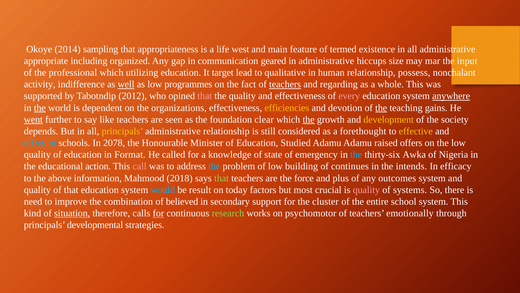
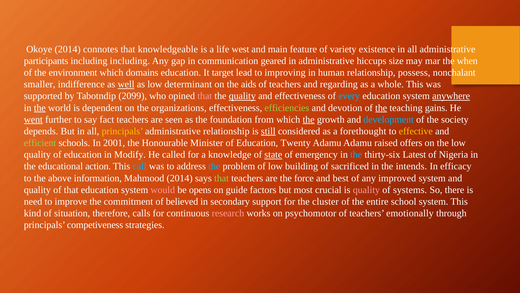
sampling: sampling -> connotes
appropriateness: appropriateness -> knowledgeable
termed: termed -> variety
appropriate: appropriate -> participants
including organized: organized -> including
input: input -> when
professional: professional -> environment
utilizing: utilizing -> domains
qualitative: qualitative -> improving
activity: activity -> smaller
programmes: programmes -> determinant
fact: fact -> aids
teachers at (285, 84) underline: present -> none
2012: 2012 -> 2099
quality at (242, 96) underline: none -> present
every colour: pink -> light blue
efficiencies colour: yellow -> light green
like: like -> fact
clear: clear -> from
development colour: yellow -> light blue
still underline: none -> present
efficient colour: light blue -> light green
2078: 2078 -> 2001
Studied: Studied -> Twenty
Format: Format -> Modify
state underline: none -> present
Awka: Awka -> Latest
call colour: pink -> light blue
continues: continues -> sacrificed
Mahmood 2018: 2018 -> 2014
plus: plus -> best
outcomes: outcomes -> improved
would colour: light blue -> pink
result: result -> opens
today: today -> guide
combination: combination -> commitment
situation underline: present -> none
for at (158, 213) underline: present -> none
research colour: light green -> pink
developmental: developmental -> competiveness
